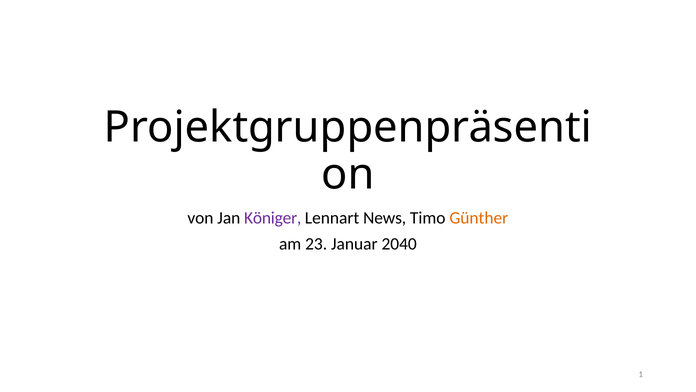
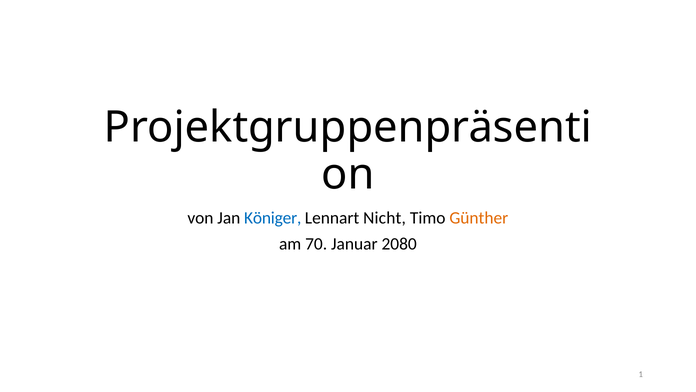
Königer colour: purple -> blue
News: News -> Nicht
23: 23 -> 70
2040: 2040 -> 2080
